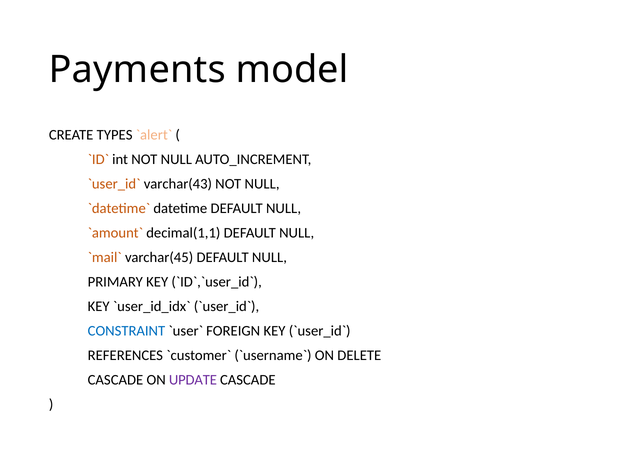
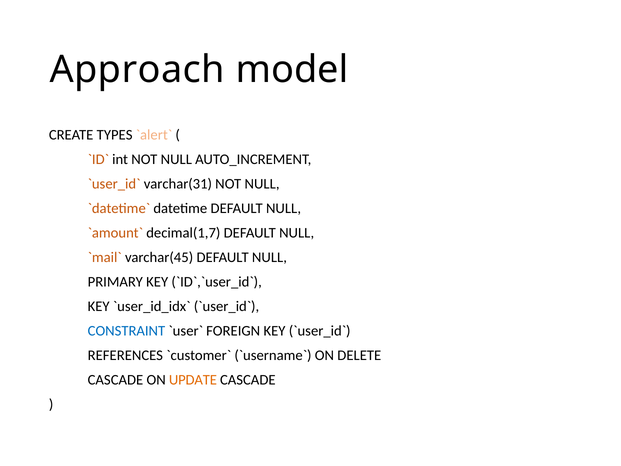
Payments: Payments -> Approach
varchar(43: varchar(43 -> varchar(31
decimal(1,1: decimal(1,1 -> decimal(1,7
UPDATE colour: purple -> orange
